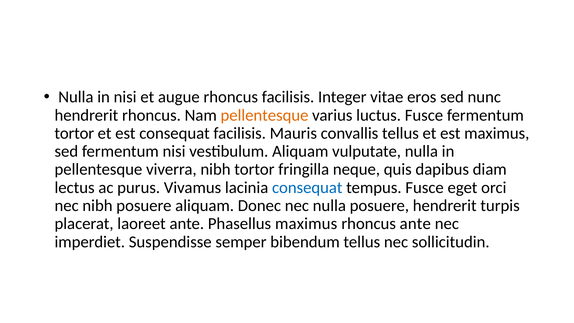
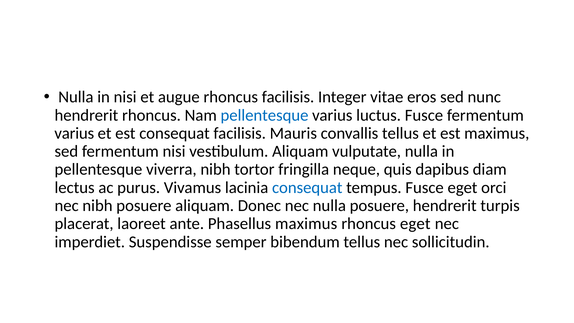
pellentesque at (264, 115) colour: orange -> blue
tortor at (74, 133): tortor -> varius
rhoncus ante: ante -> eget
